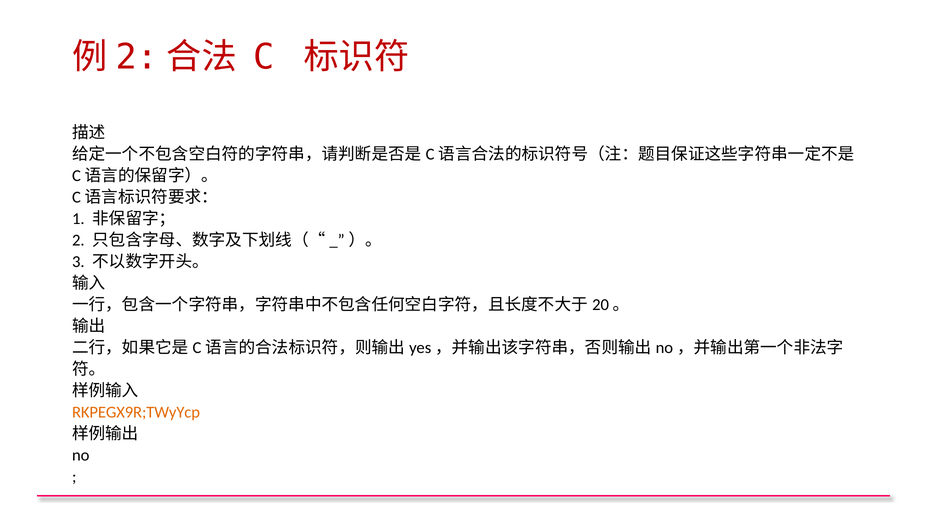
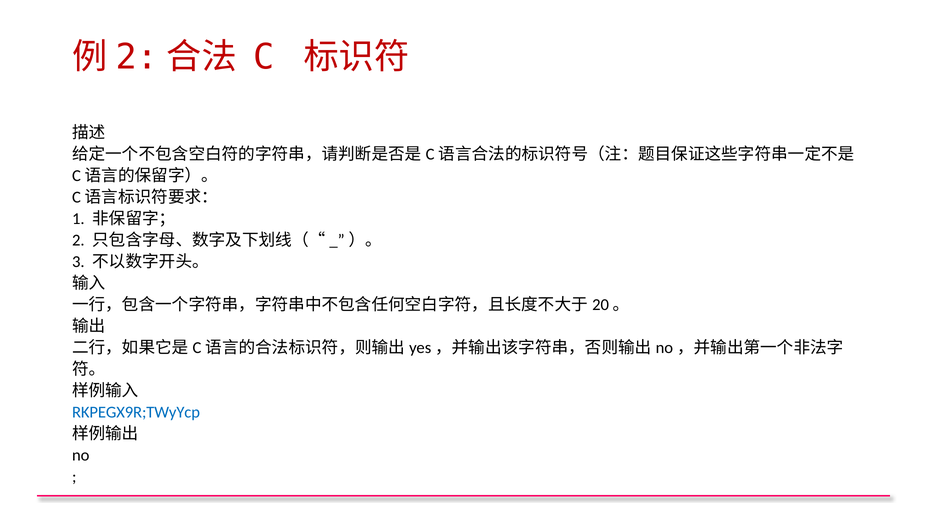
RKPEGX9R;TWyYcp colour: orange -> blue
